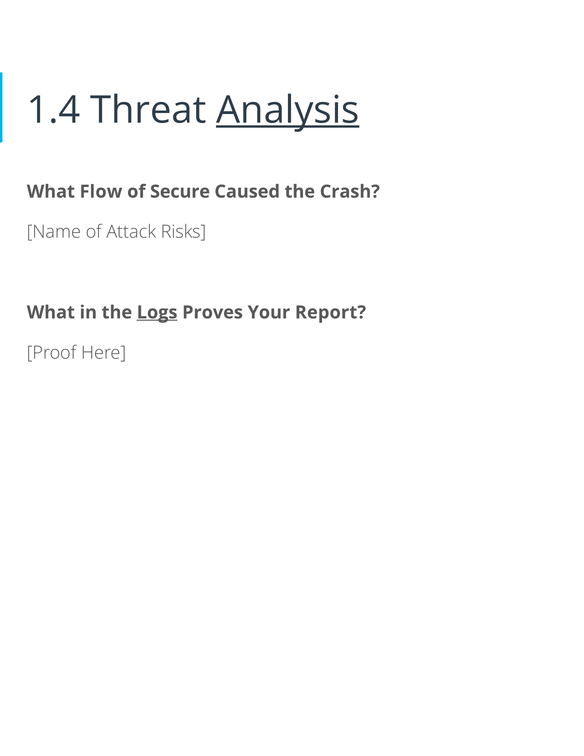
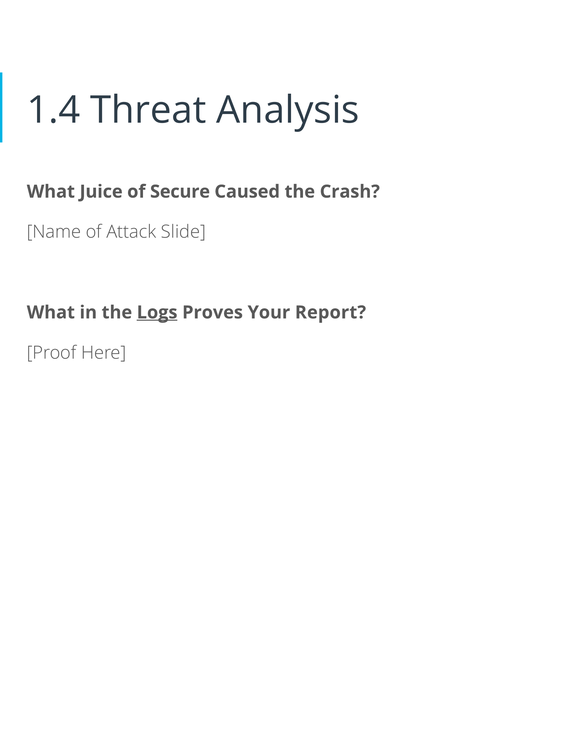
Analysis underline: present -> none
Flow: Flow -> Juice
Risks: Risks -> Slide
